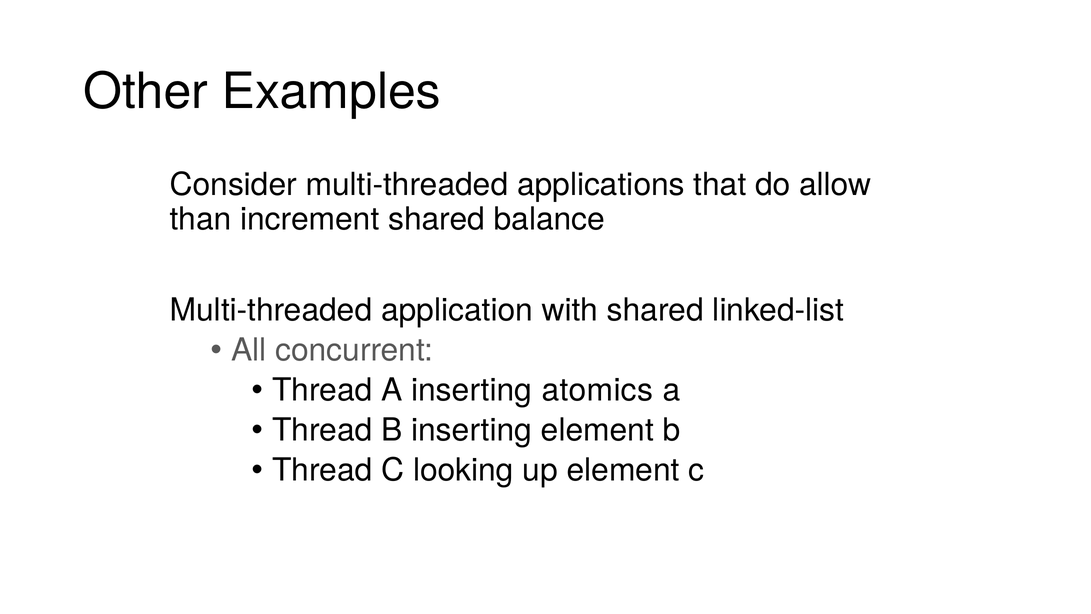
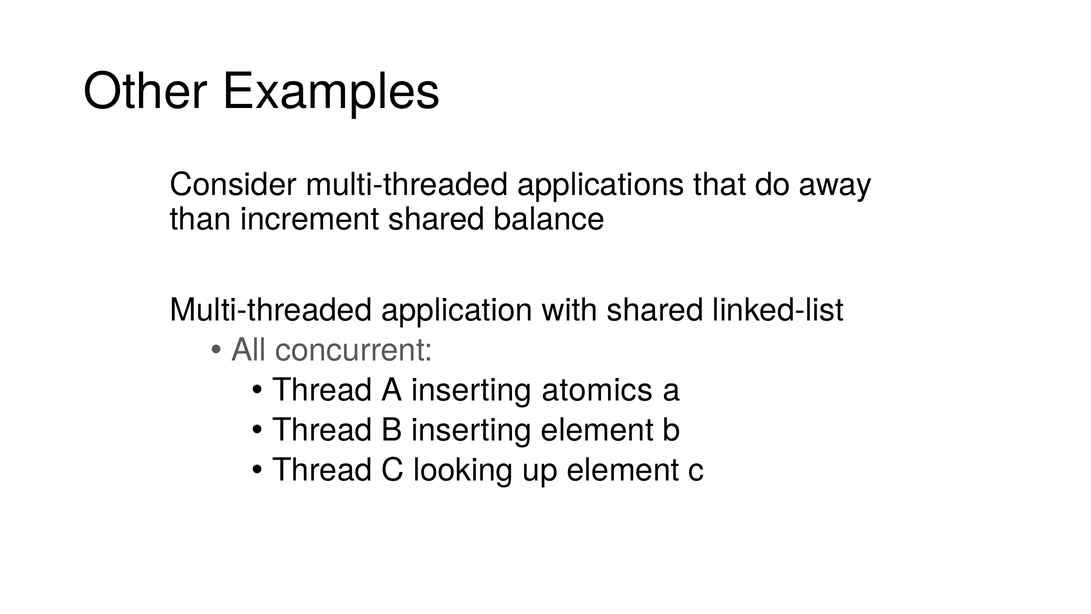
allow: allow -> away
